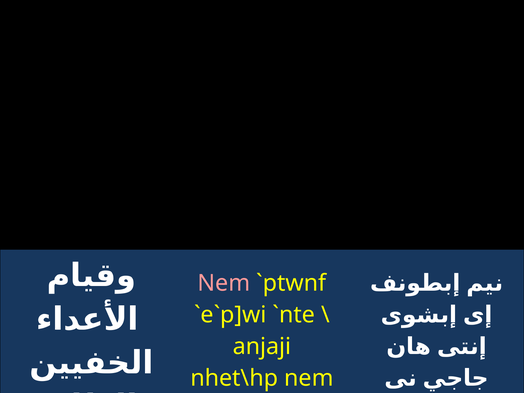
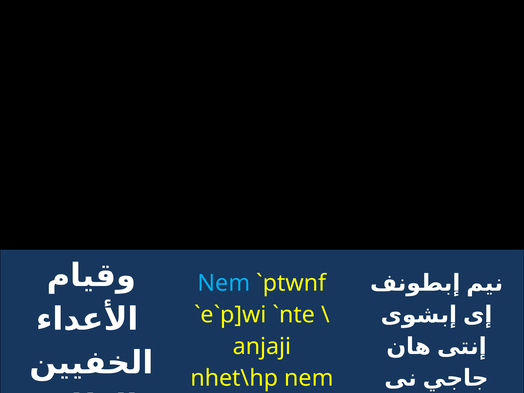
Nem at (224, 283) colour: pink -> light blue
